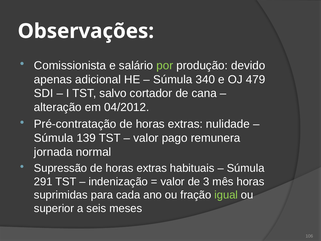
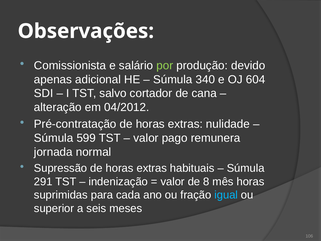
479: 479 -> 604
139: 139 -> 599
3: 3 -> 8
igual colour: light green -> light blue
